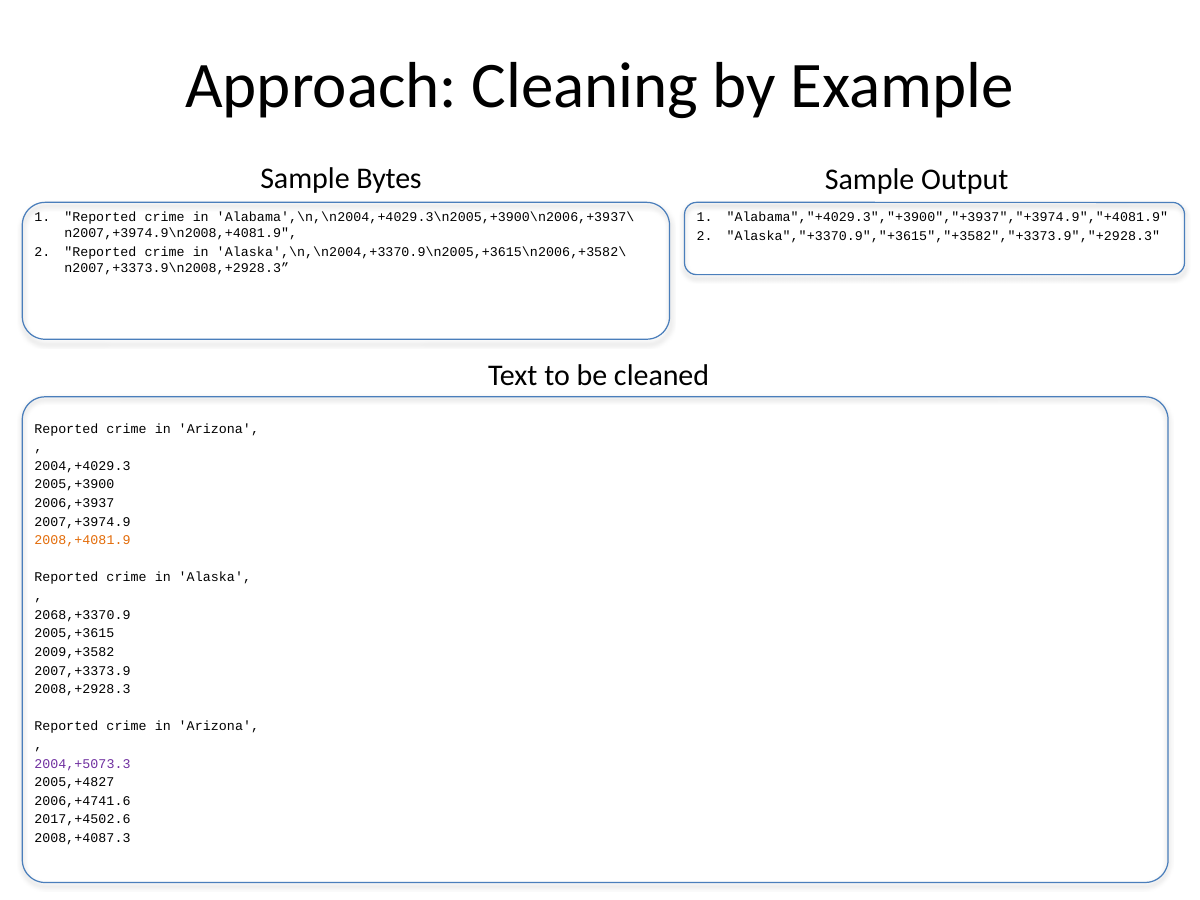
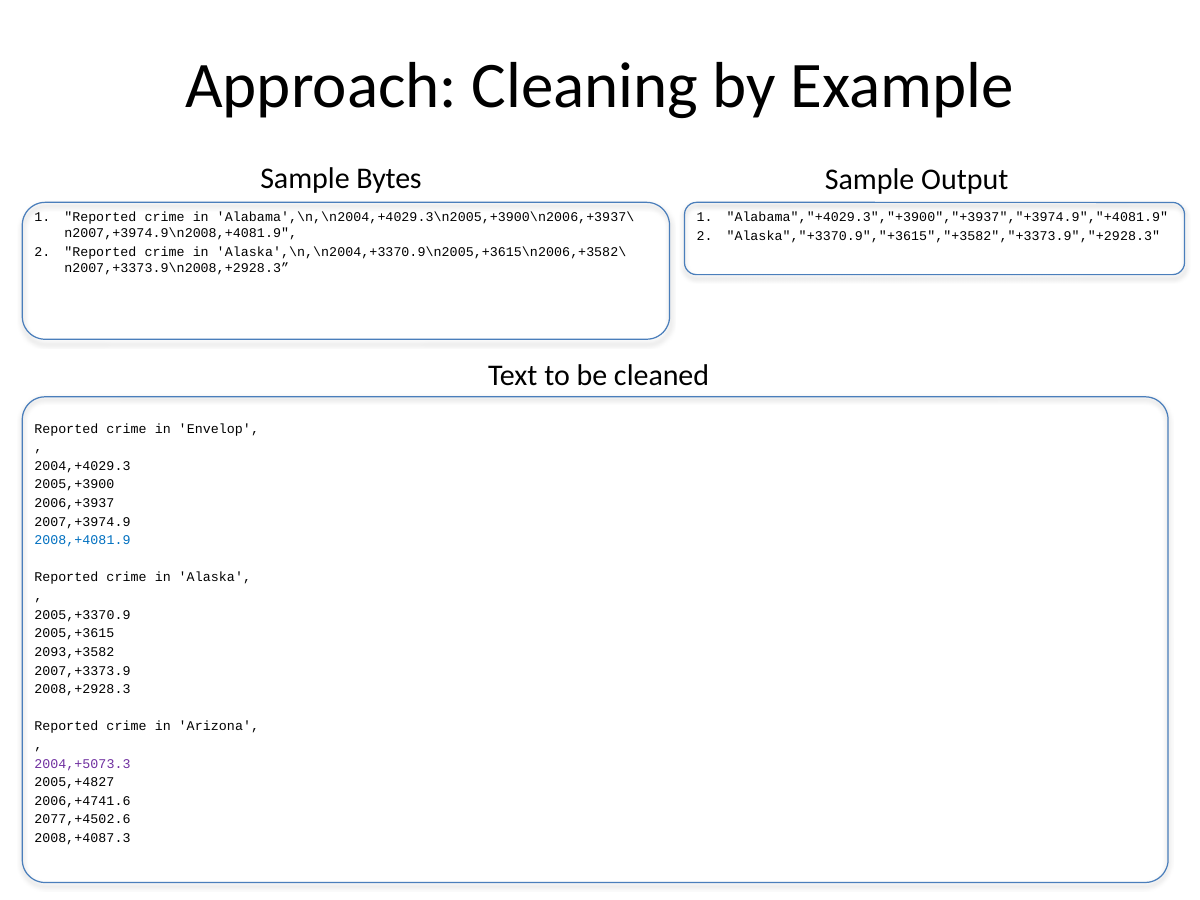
Arizona at (219, 429): Arizona -> Envelop
2008,+4081.9 colour: orange -> blue
2068,+3370.9: 2068,+3370.9 -> 2005,+3370.9
2009,+3582: 2009,+3582 -> 2093,+3582
2017,+4502.6: 2017,+4502.6 -> 2077,+4502.6
